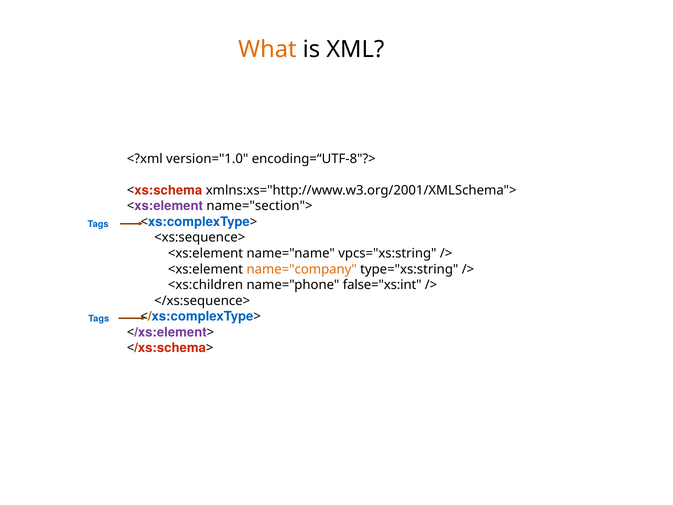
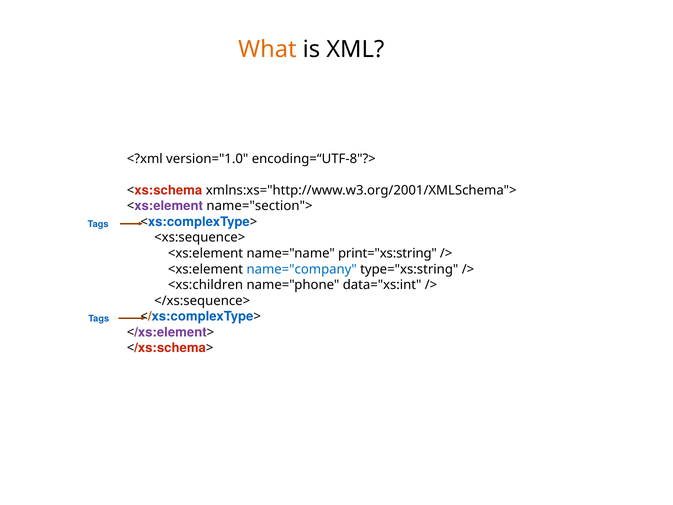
vpcs="xs:string: vpcs="xs:string -> print="xs:string
name="company colour: orange -> blue
false="xs:int: false="xs:int -> data="xs:int
